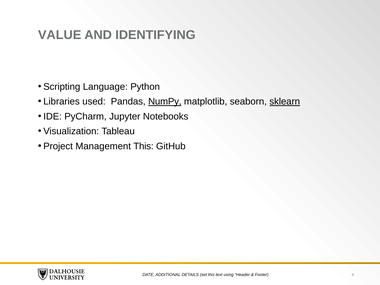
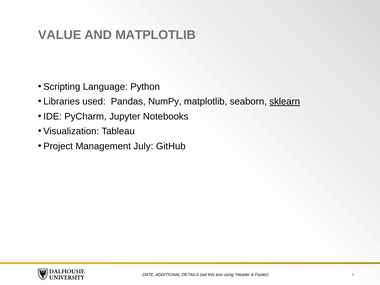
AND IDENTIFYING: IDENTIFYING -> MATPLOTLIB
NumPy underline: present -> none
Management This: This -> July
